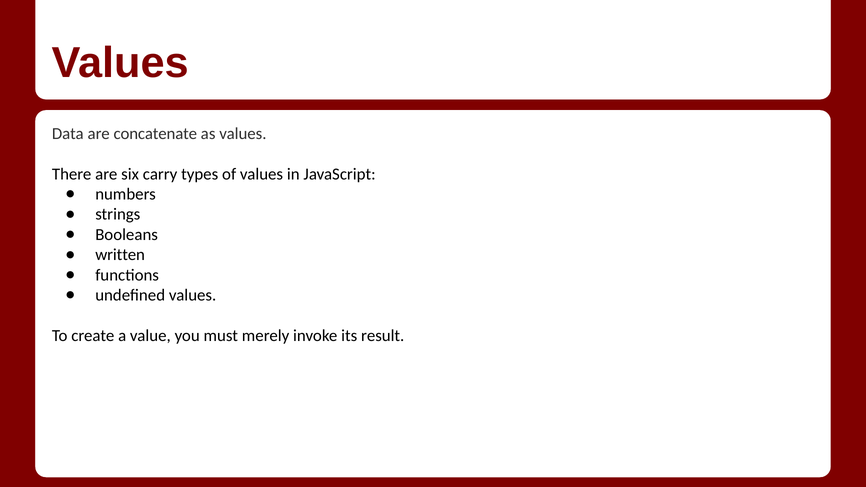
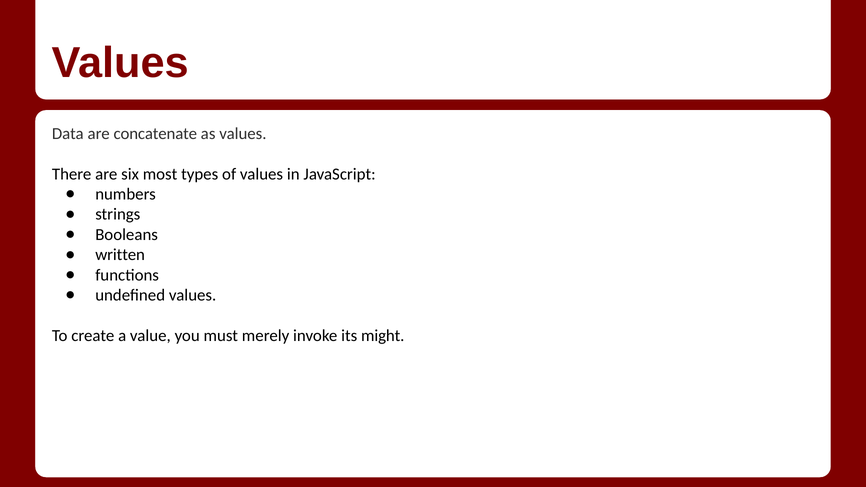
carry: carry -> most
result: result -> might
